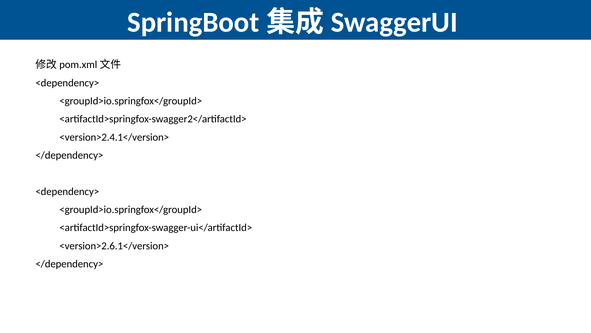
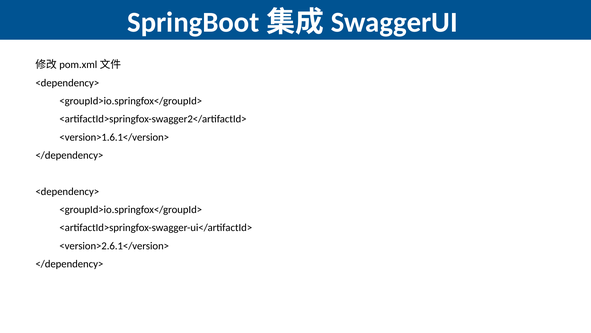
<version>2.4.1</version>: <version>2.4.1</version> -> <version>1.6.1</version>
